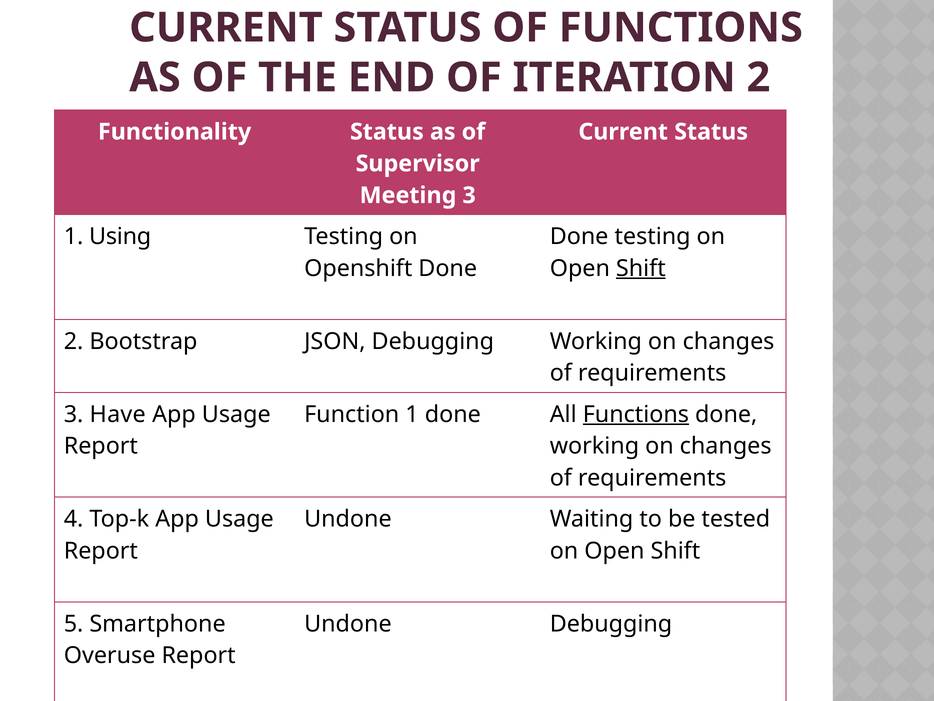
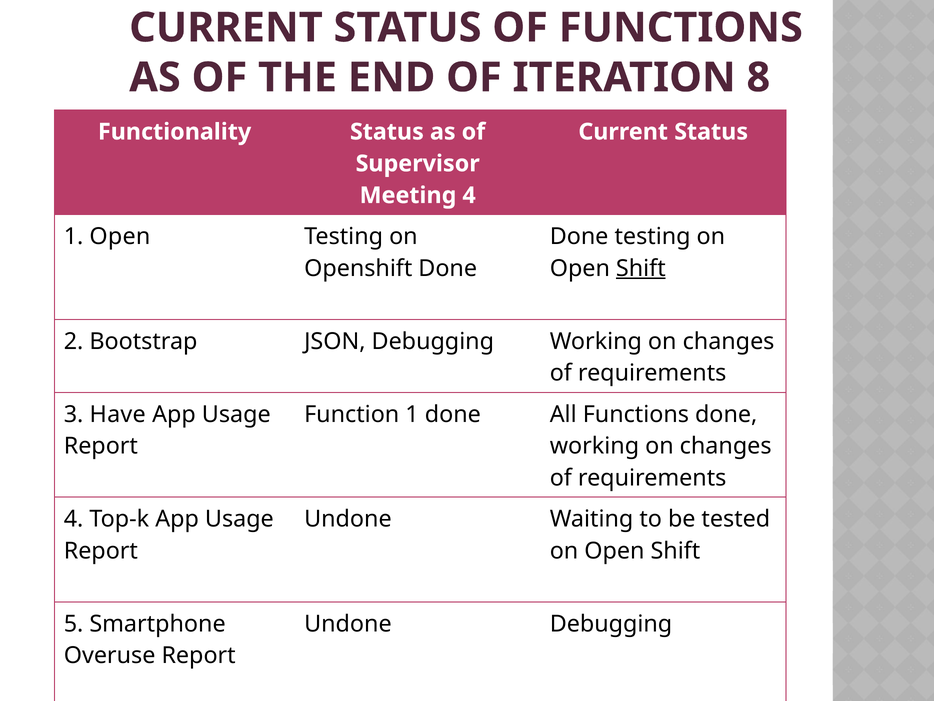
ITERATION 2: 2 -> 8
Meeting 3: 3 -> 4
1 Using: Using -> Open
Functions at (636, 414) underline: present -> none
